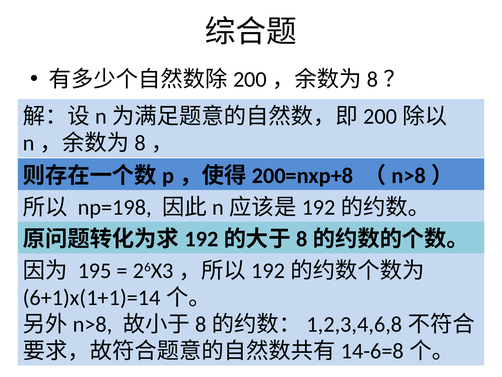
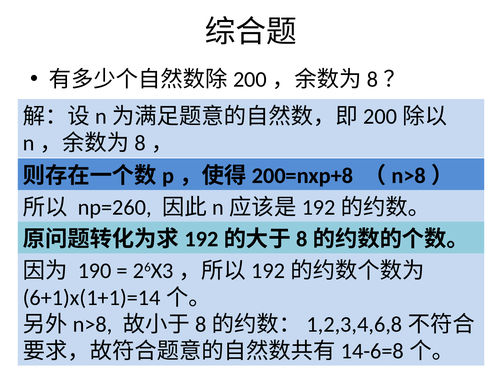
np=198: np=198 -> np=260
195: 195 -> 190
